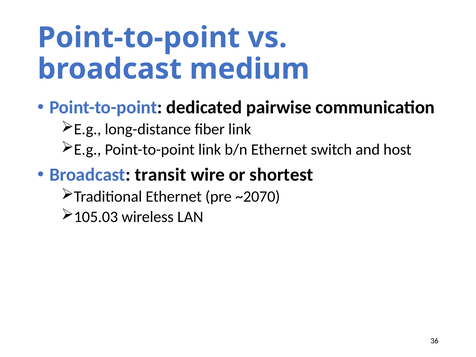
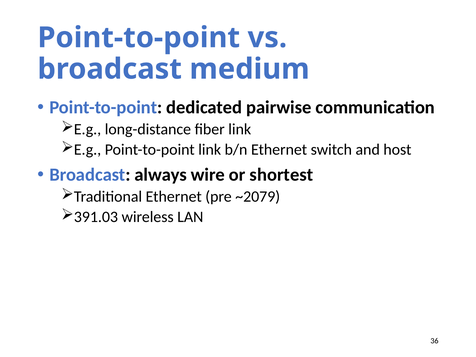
transit: transit -> always
~2070: ~2070 -> ~2079
105.03: 105.03 -> 391.03
